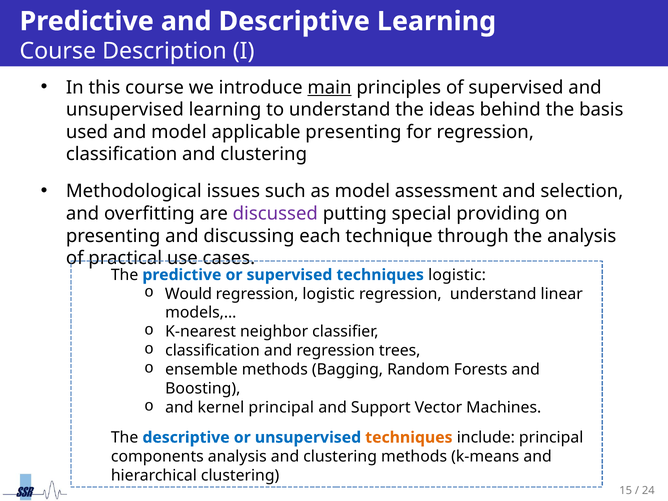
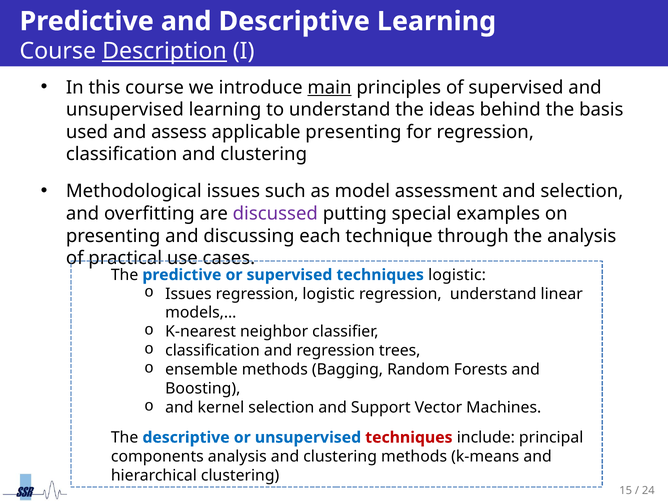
Description underline: none -> present
and model: model -> assess
providing: providing -> examples
Would at (188, 294): Would -> Issues
kernel principal: principal -> selection
techniques at (409, 437) colour: orange -> red
